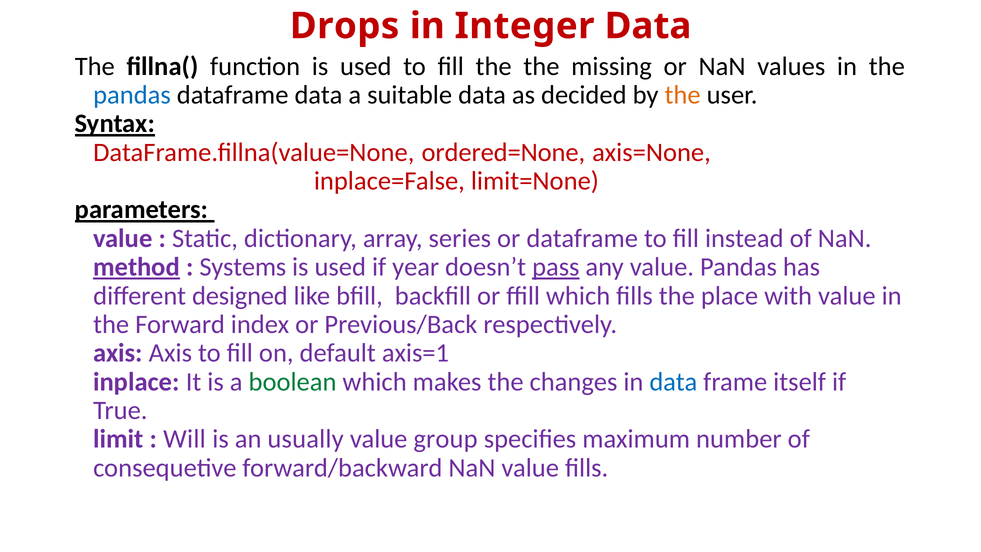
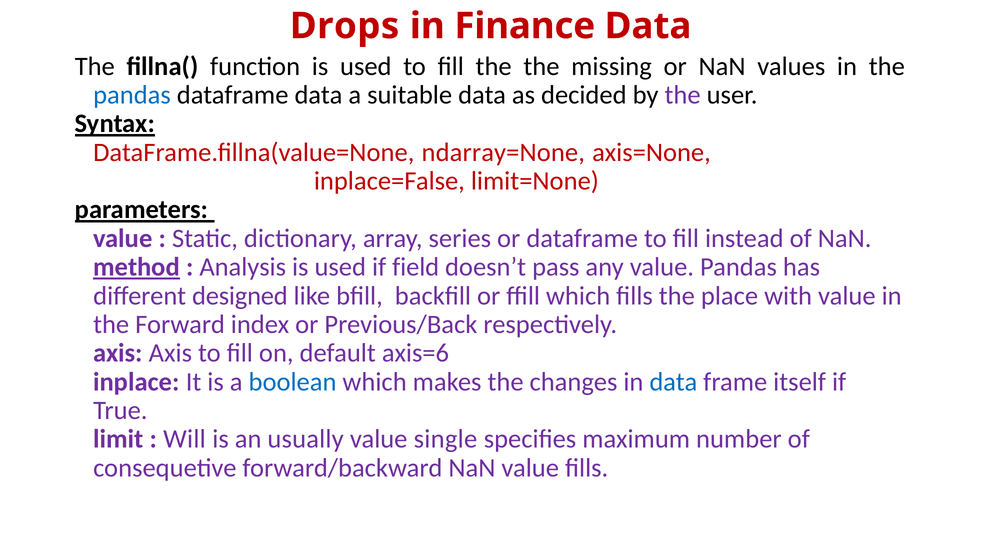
Integer: Integer -> Finance
the at (683, 95) colour: orange -> purple
ordered=None: ordered=None -> ndarray=None
Systems: Systems -> Analysis
year: year -> field
pass underline: present -> none
axis=1: axis=1 -> axis=6
boolean colour: green -> blue
group: group -> single
